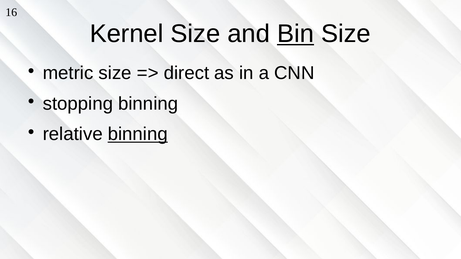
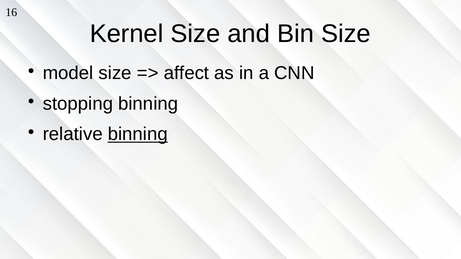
Bin underline: present -> none
metric: metric -> model
direct: direct -> affect
